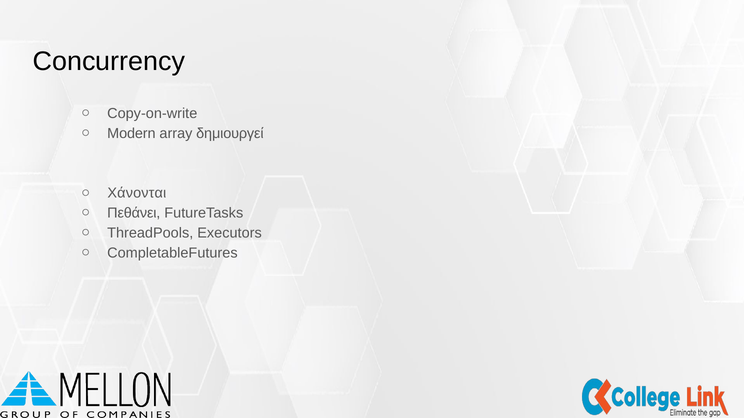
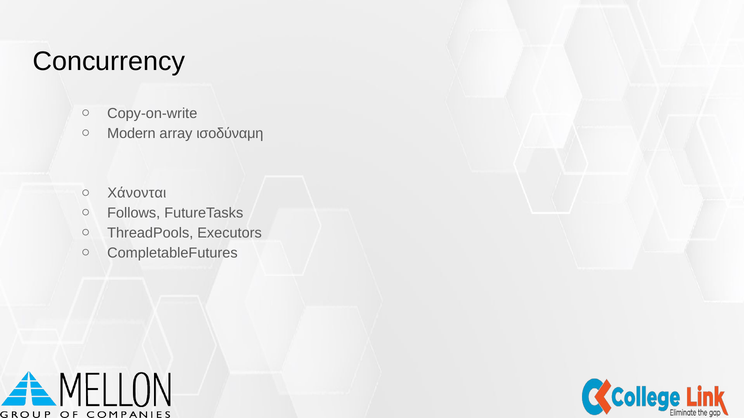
δημιουργεί: δημιουργεί -> ισοδύναμη
Πεθάνει: Πεθάνει -> Follows
